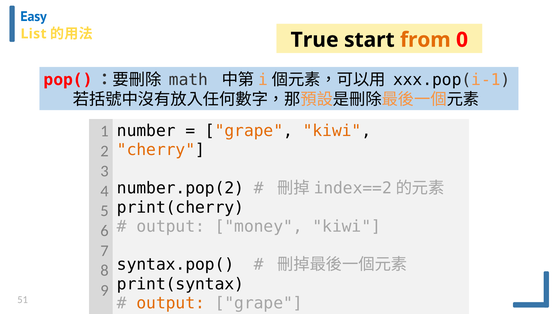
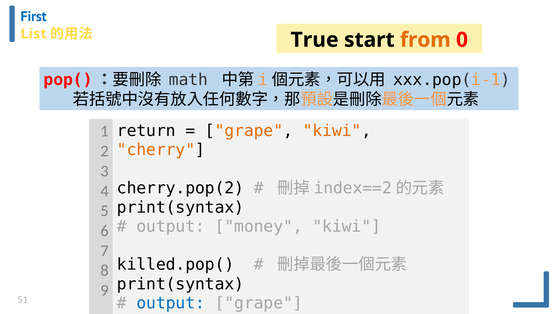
Easy: Easy -> First
number: number -> return
number.pop(2: number.pop(2 -> cherry.pop(2
print(cherry at (181, 207): print(cherry -> print(syntax
syntax.pop(: syntax.pop( -> killed.pop(
output at (171, 303) colour: orange -> blue
